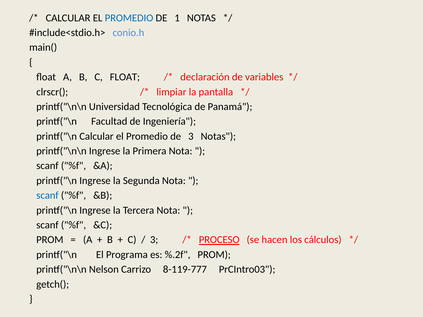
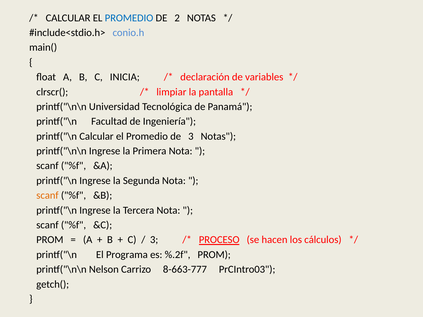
1: 1 -> 2
C FLOAT: FLOAT -> INICIA
scanf at (47, 196) colour: blue -> orange
8-119-777: 8-119-777 -> 8-663-777
